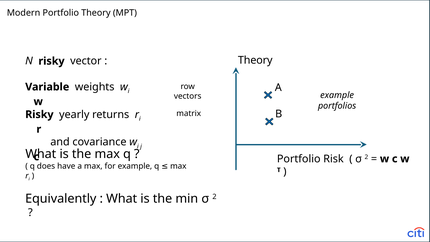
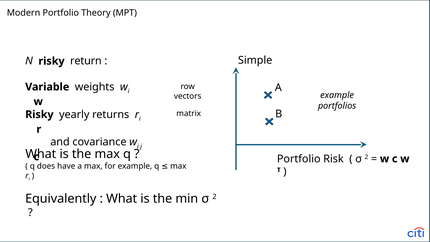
Theory at (255, 60): Theory -> Simple
vector: vector -> return
